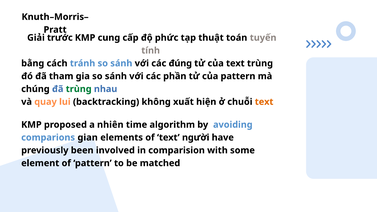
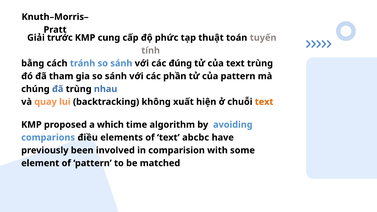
trùng at (79, 89) colour: green -> black
nhiên: nhiên -> which
gian: gian -> điều
người: người -> abcbc
